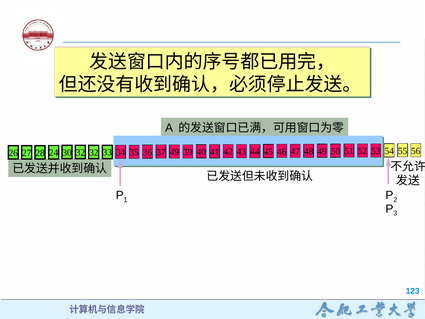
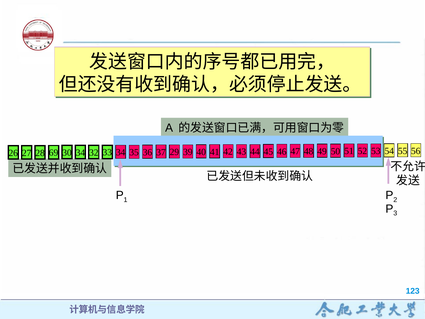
24: 24 -> 69
30 32: 32 -> 34
37 49: 49 -> 29
